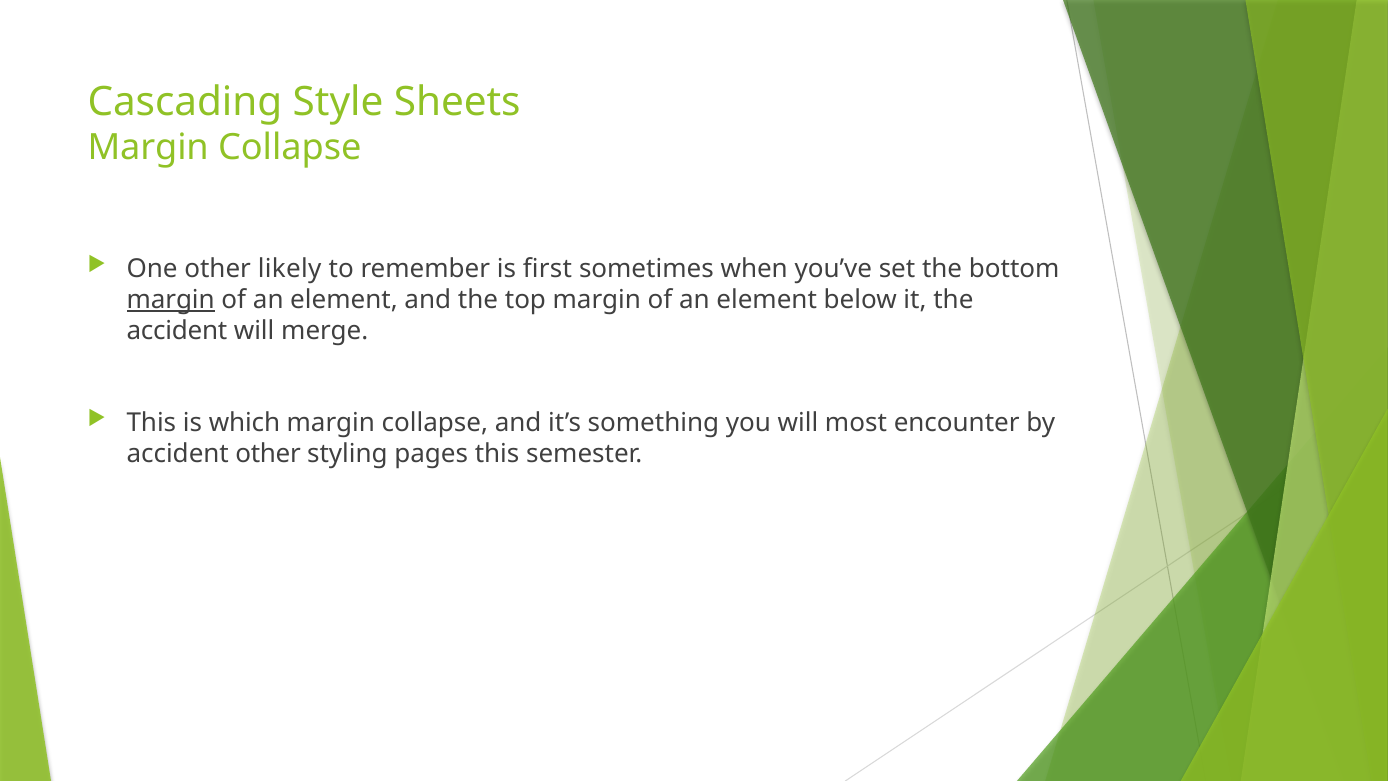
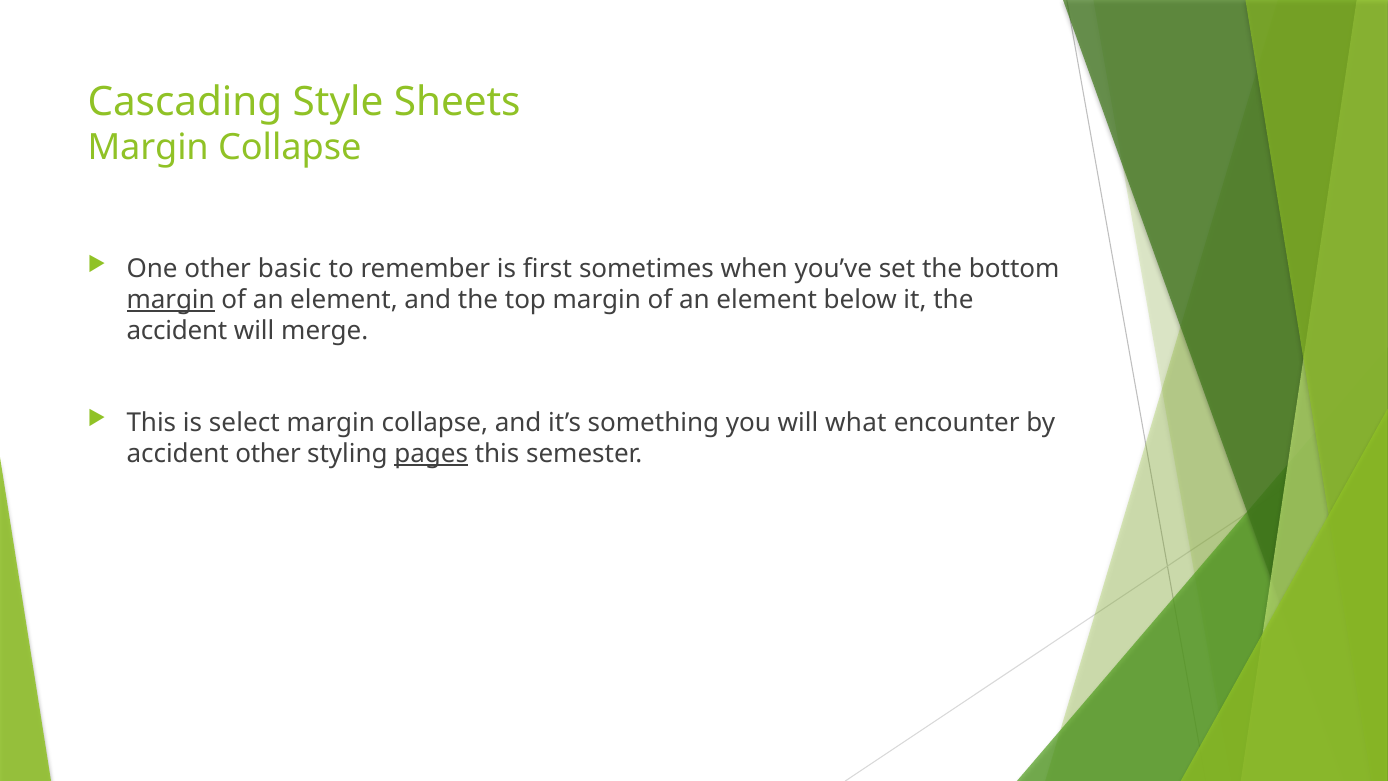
likely: likely -> basic
which: which -> select
most: most -> what
pages underline: none -> present
